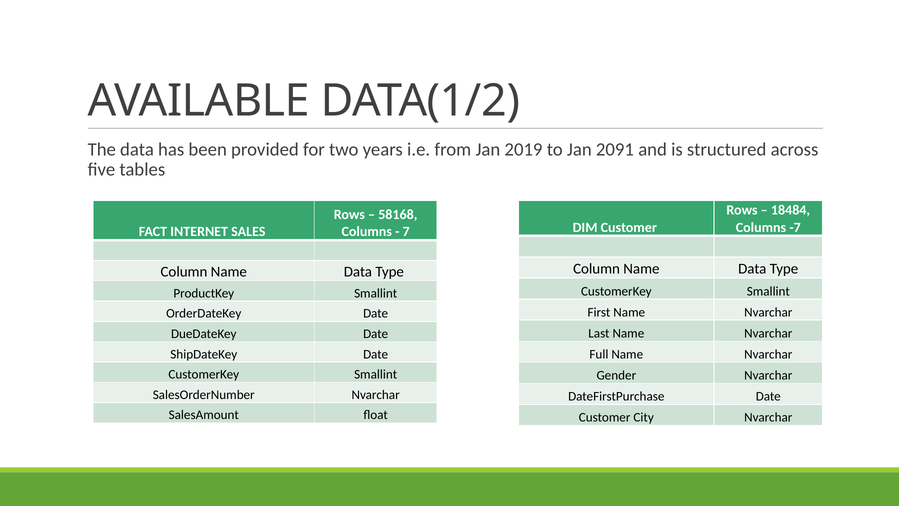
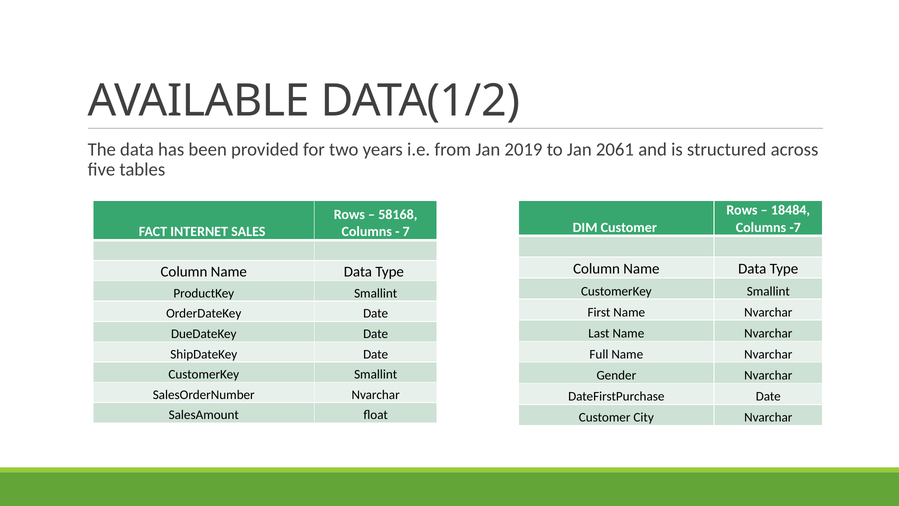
2091: 2091 -> 2061
